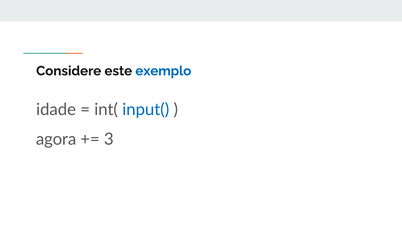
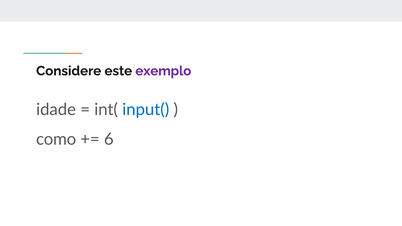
exemplo colour: blue -> purple
agora: agora -> como
3: 3 -> 6
